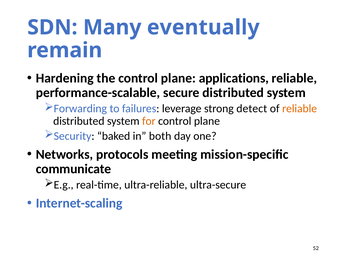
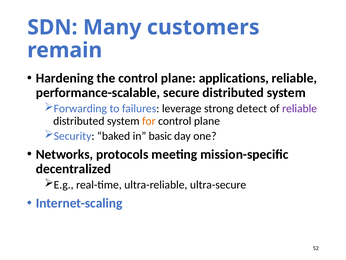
eventually: eventually -> customers
reliable at (300, 108) colour: orange -> purple
both: both -> basic
communicate: communicate -> decentralized
